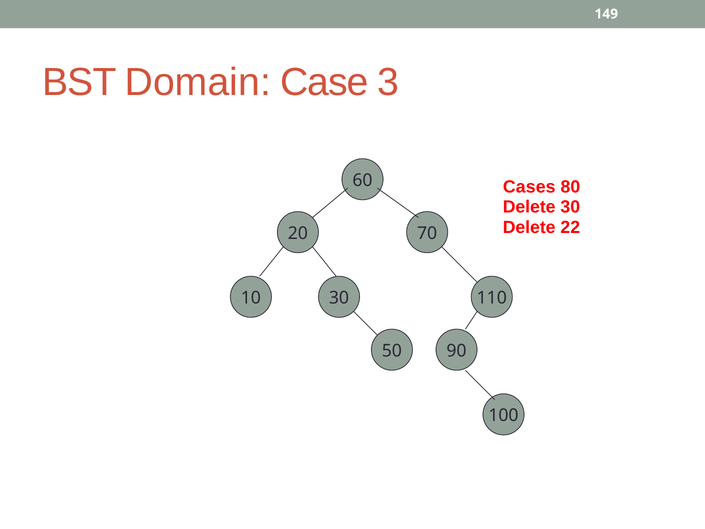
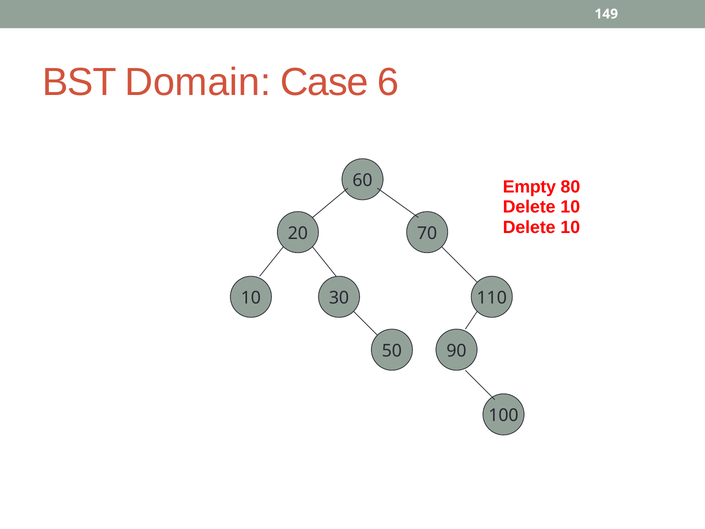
3: 3 -> 6
Cases: Cases -> Empty
30 at (570, 207): 30 -> 10
22 at (570, 227): 22 -> 10
